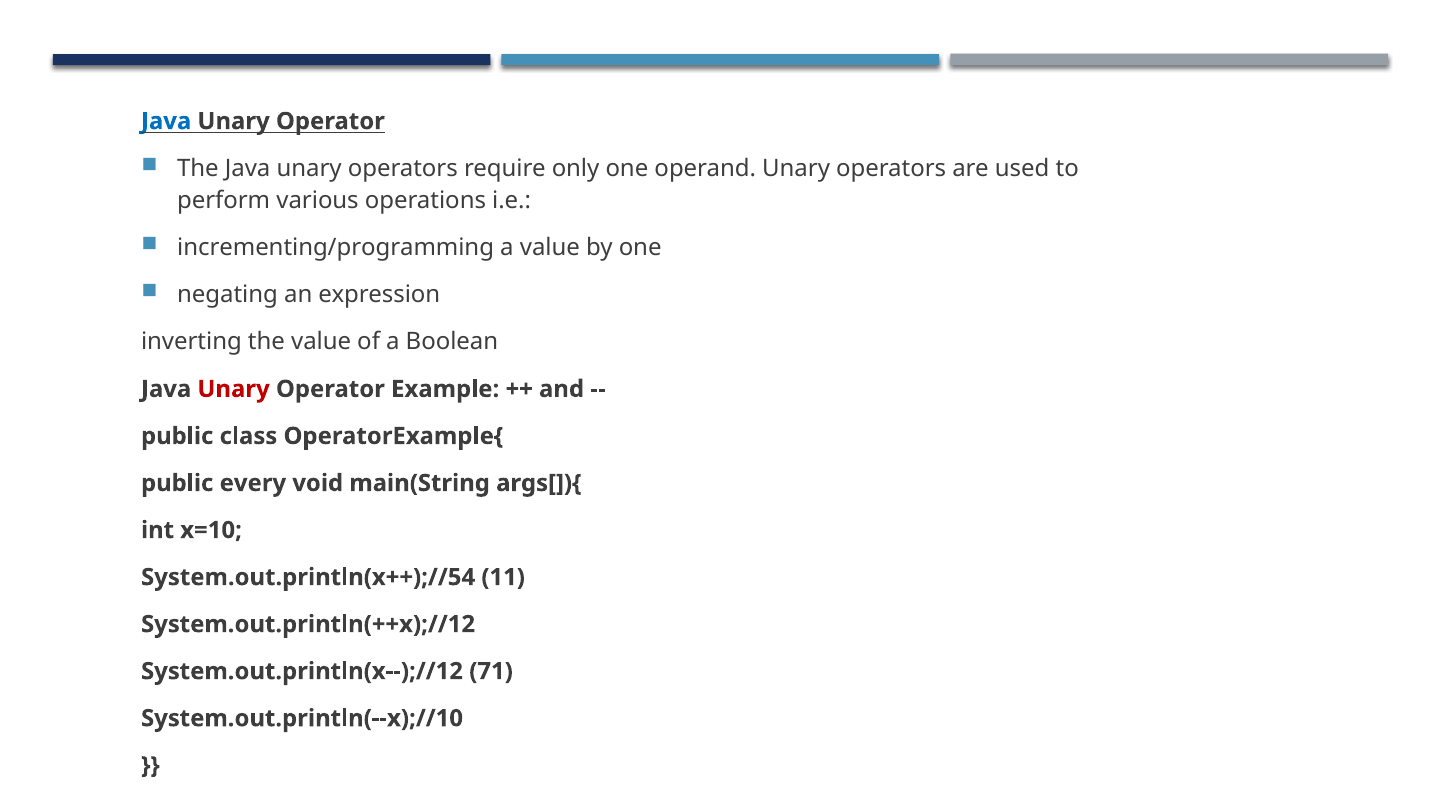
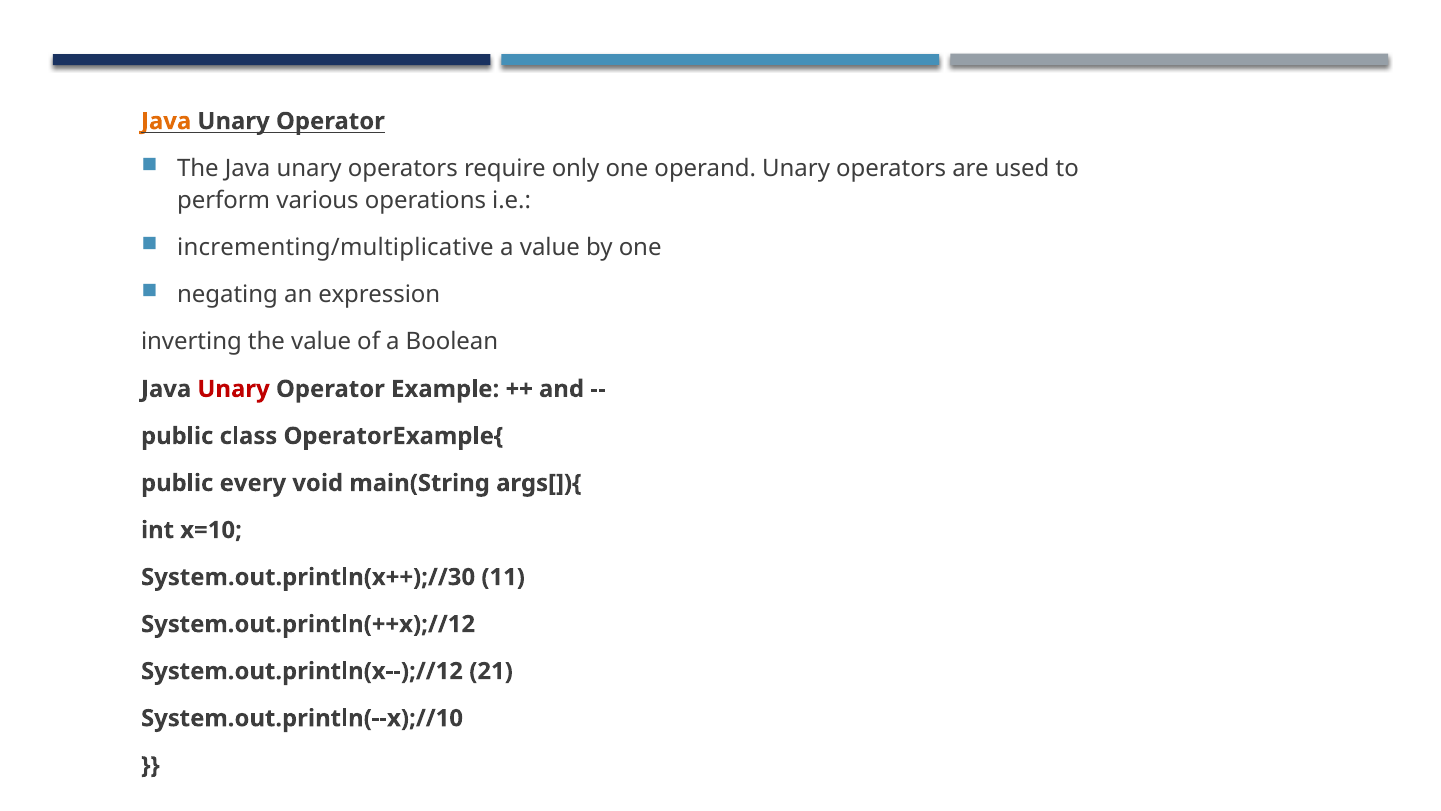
Java at (166, 121) colour: blue -> orange
incrementing/programming: incrementing/programming -> incrementing/multiplicative
System.out.println(x++);//54: System.out.println(x++);//54 -> System.out.println(x++);//30
71: 71 -> 21
